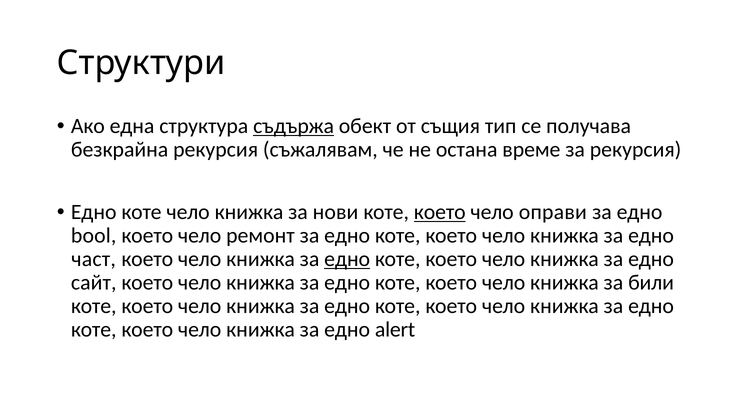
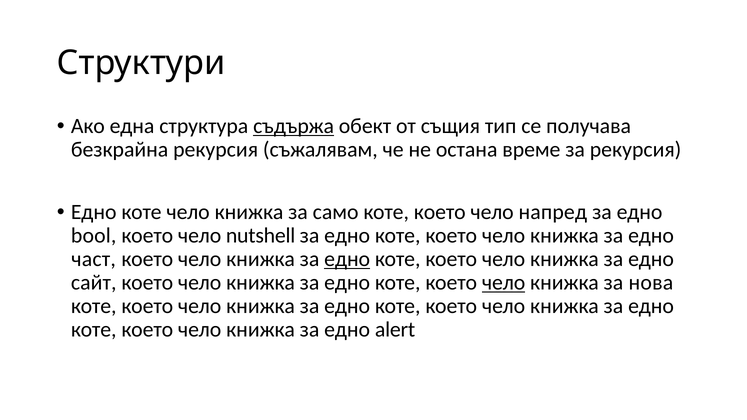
нови: нови -> само
което at (440, 212) underline: present -> none
оправи: оправи -> напред
ремонт: ремонт -> nutshell
чело at (504, 283) underline: none -> present
били: били -> нова
